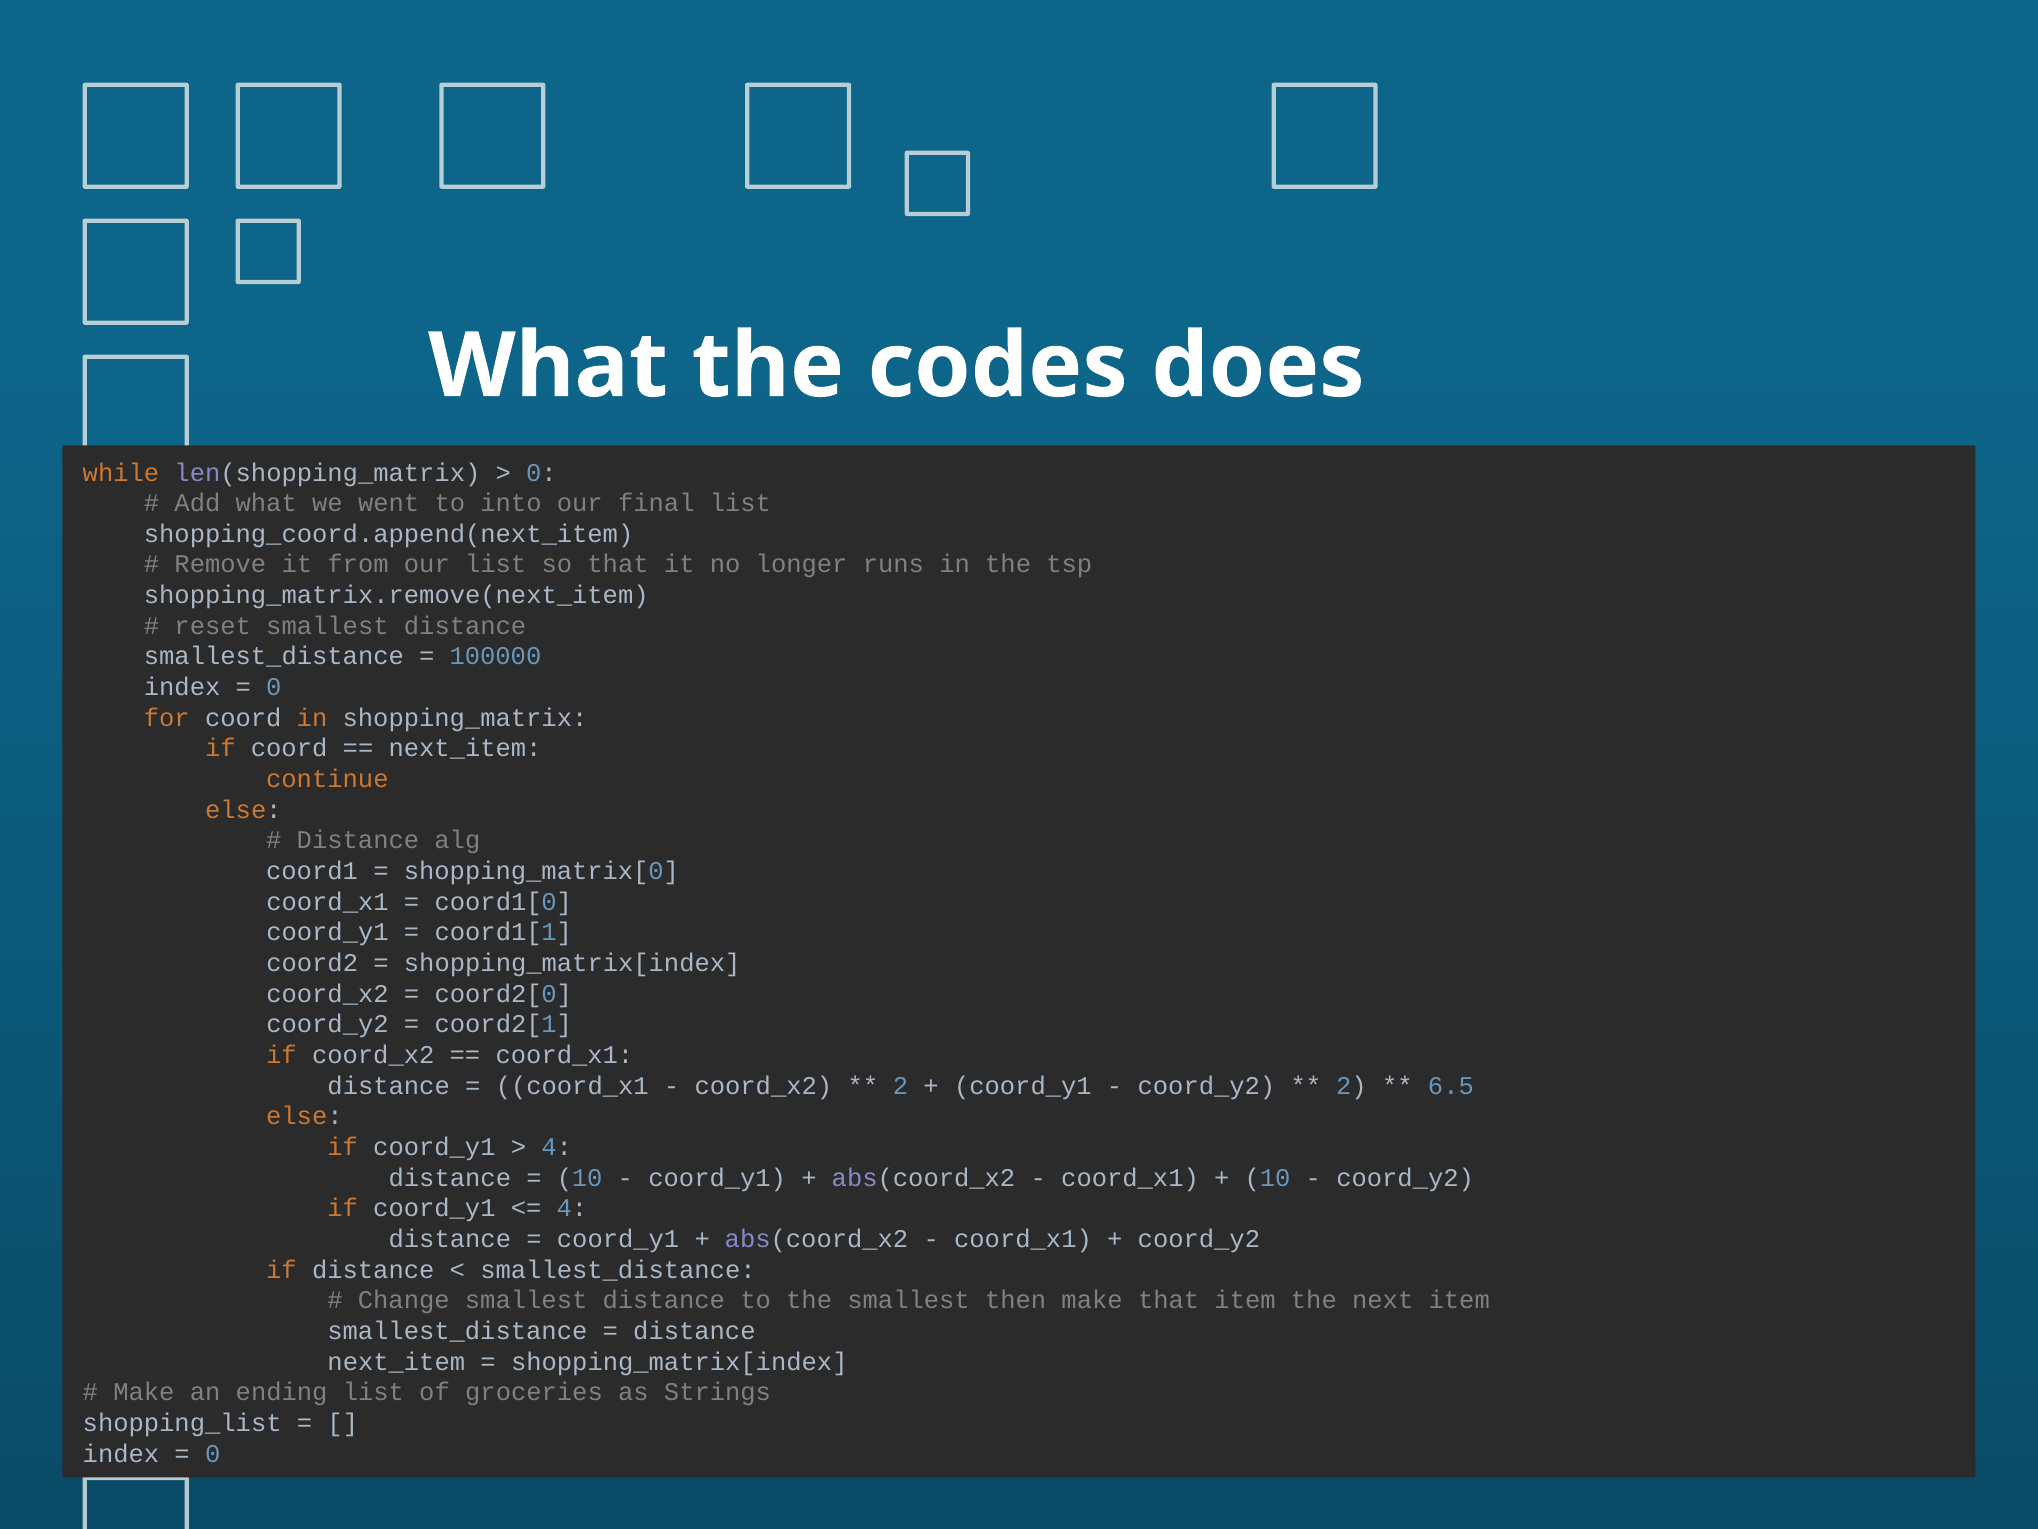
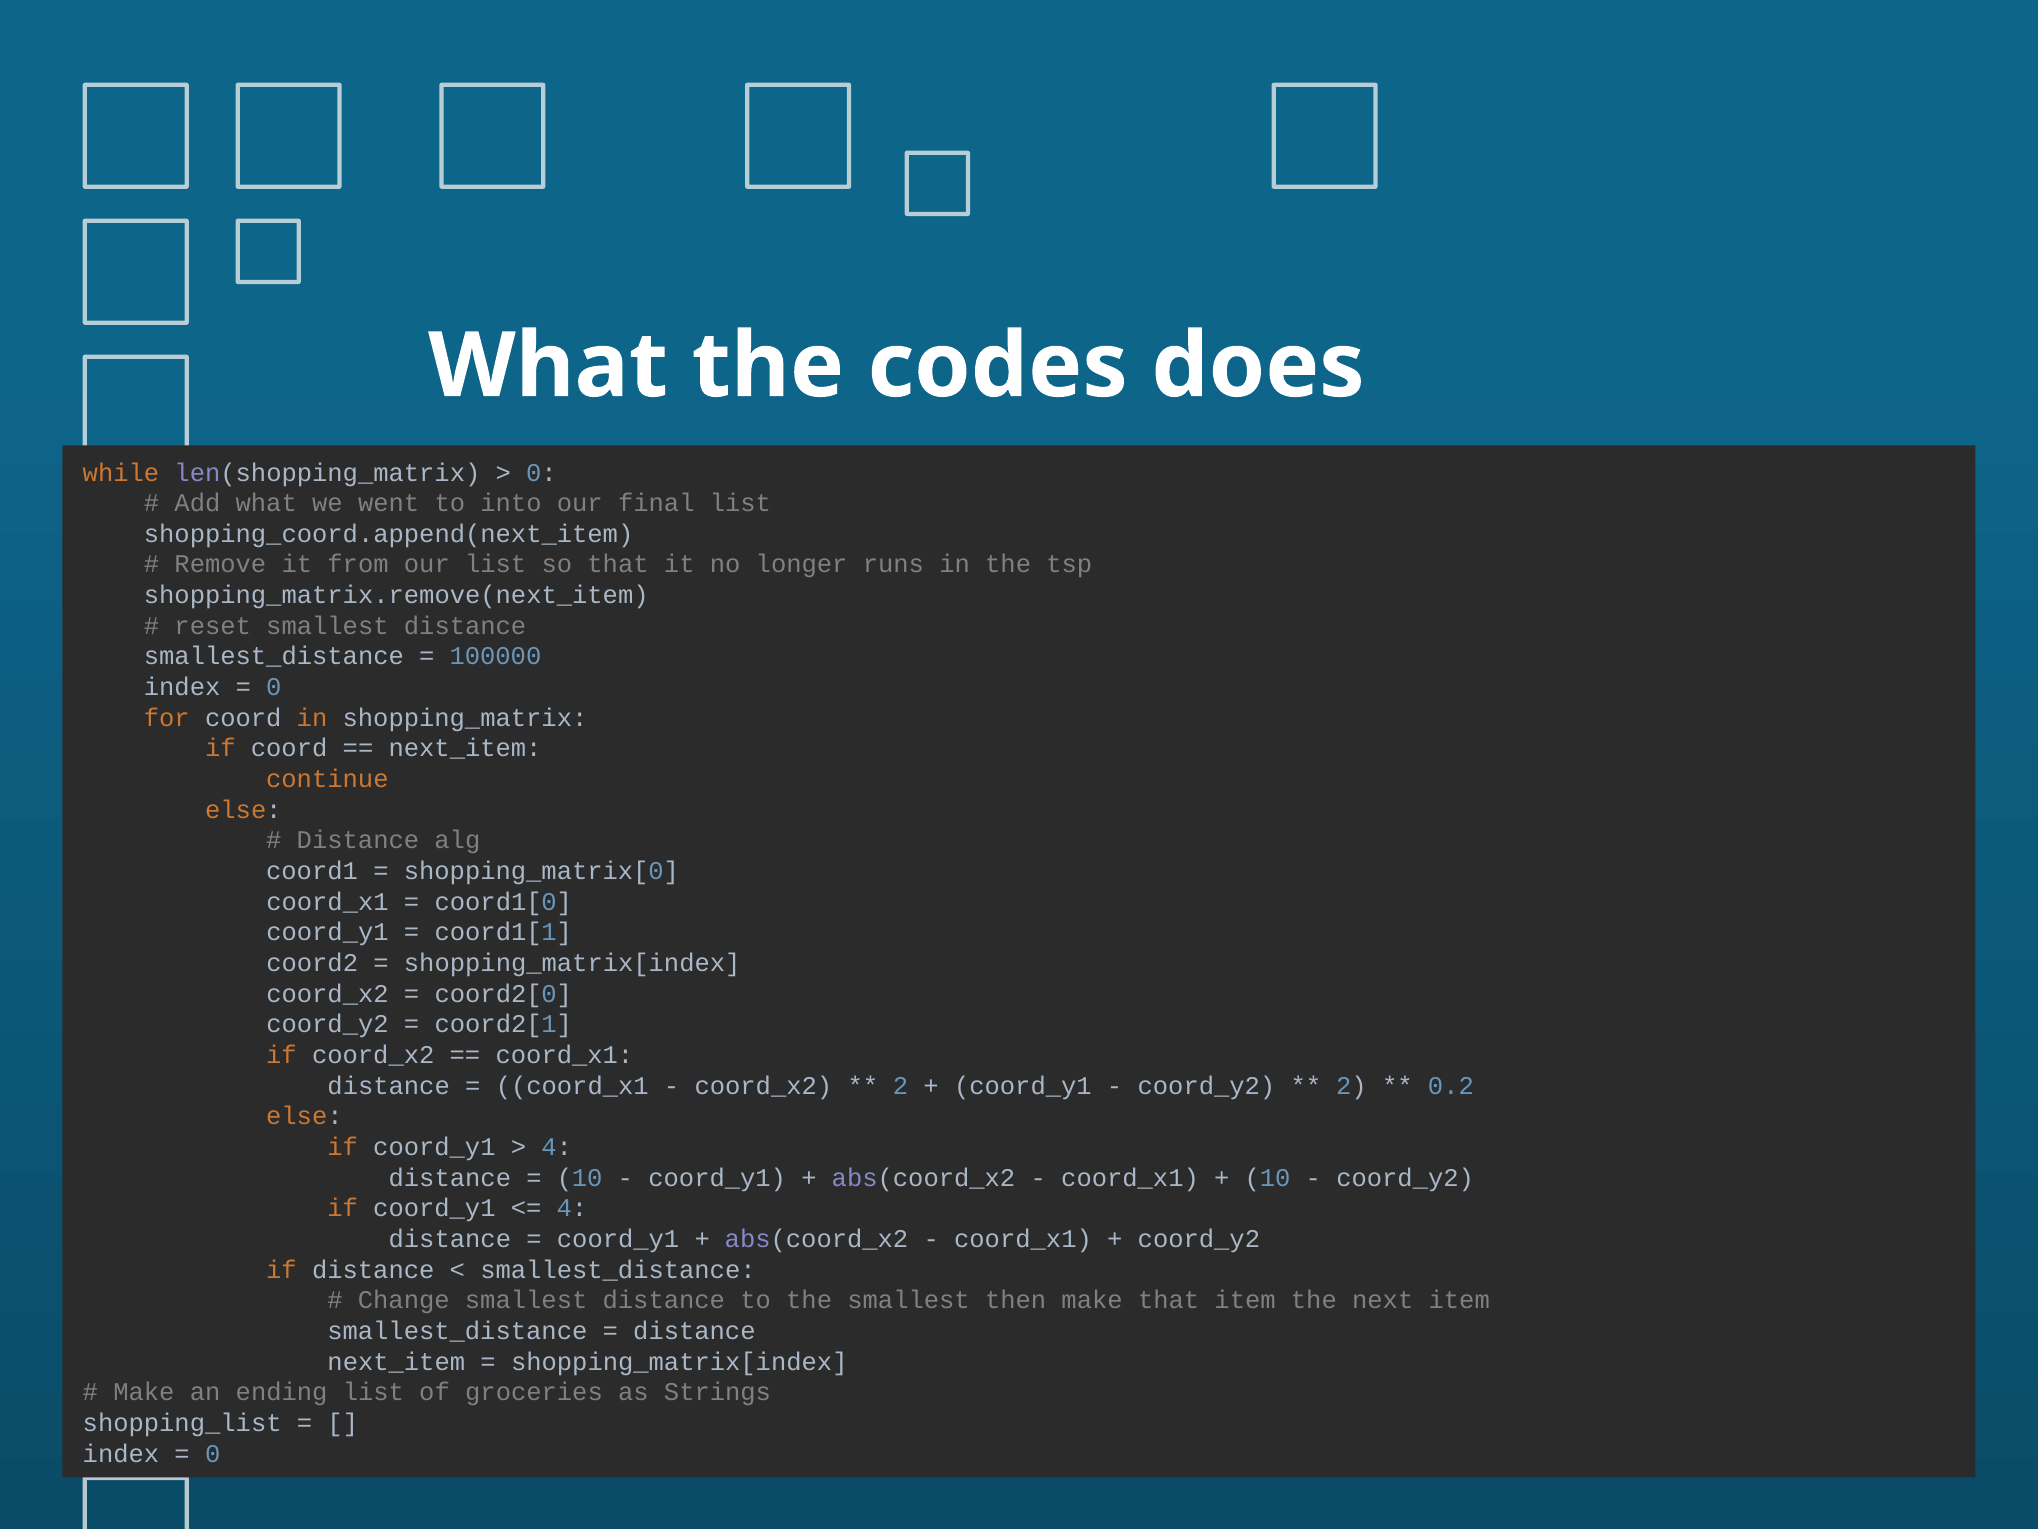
6.5: 6.5 -> 0.2
